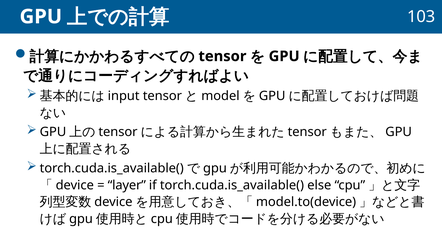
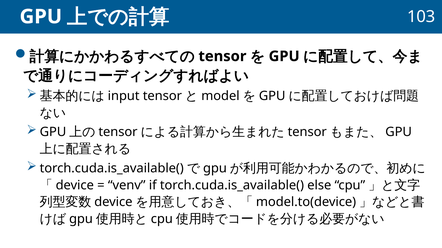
layer: layer -> venv
